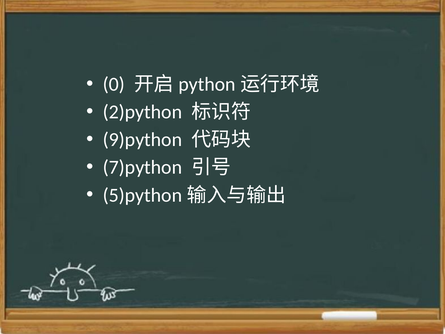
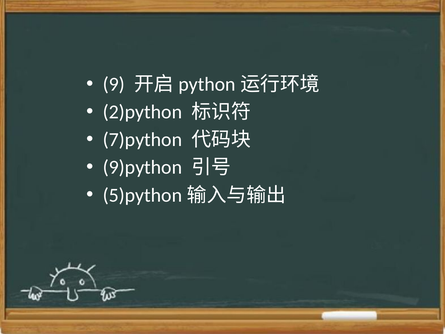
0: 0 -> 9
9)python: 9)python -> 7)python
7)python: 7)python -> 9)python
